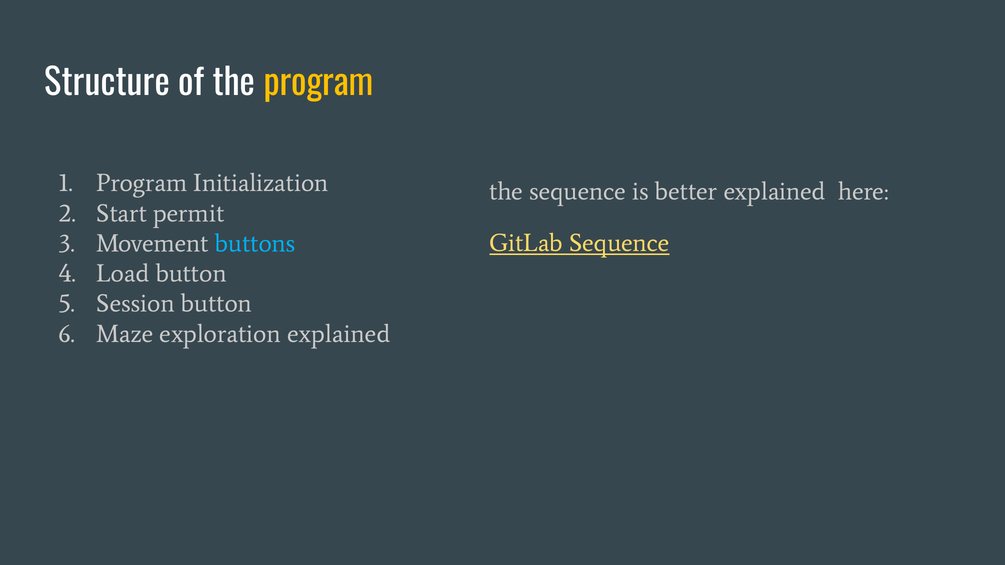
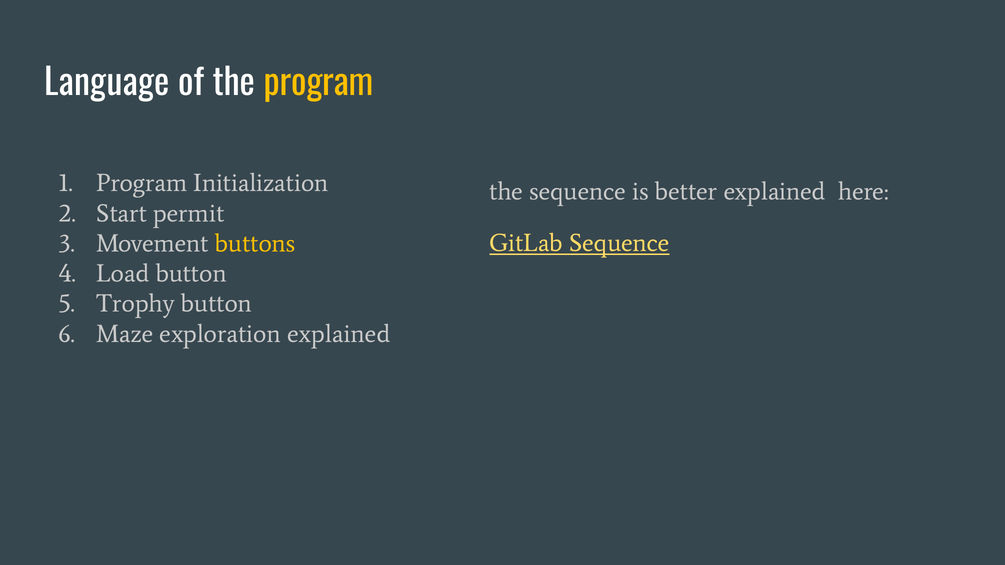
Structure: Structure -> Language
buttons colour: light blue -> yellow
Session: Session -> Trophy
